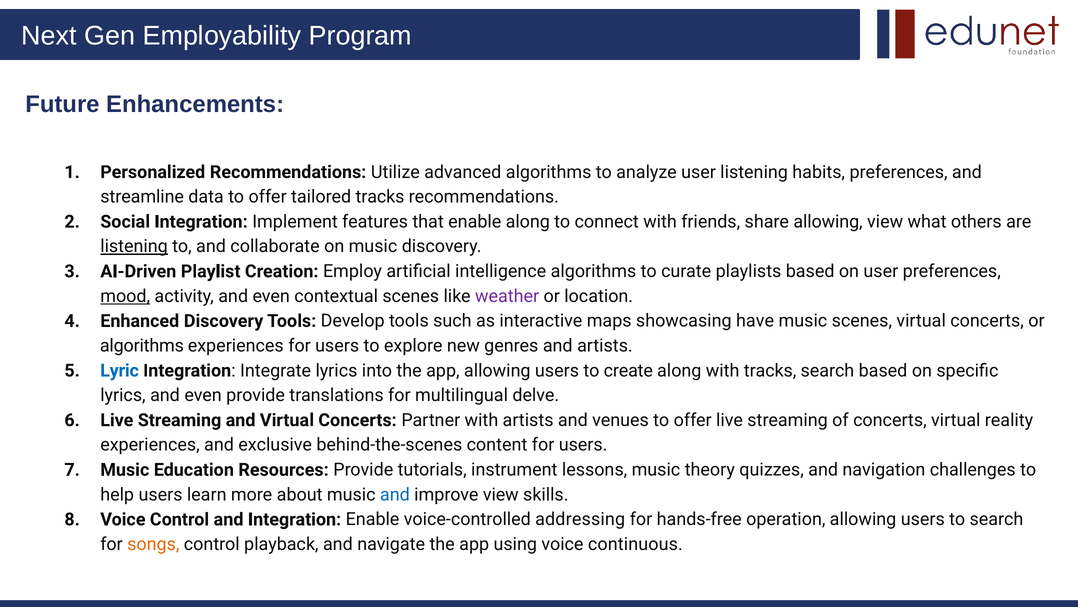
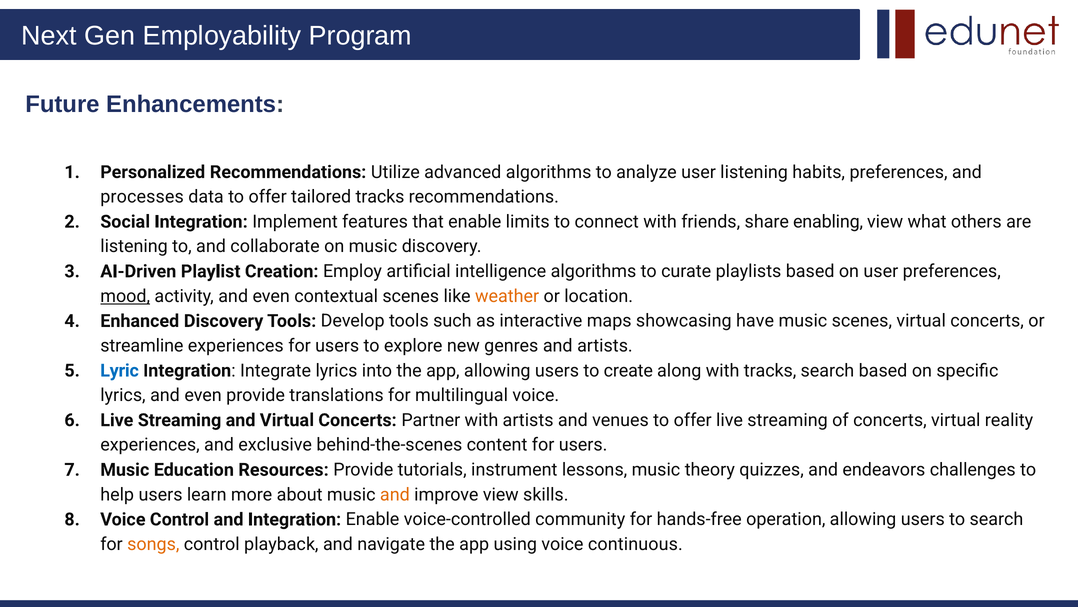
streamline: streamline -> processes
enable along: along -> limits
share allowing: allowing -> enabling
listening at (134, 246) underline: present -> none
weather colour: purple -> orange
algorithms at (142, 345): algorithms -> streamline
multilingual delve: delve -> voice
navigation: navigation -> endeavors
and at (395, 494) colour: blue -> orange
addressing: addressing -> community
